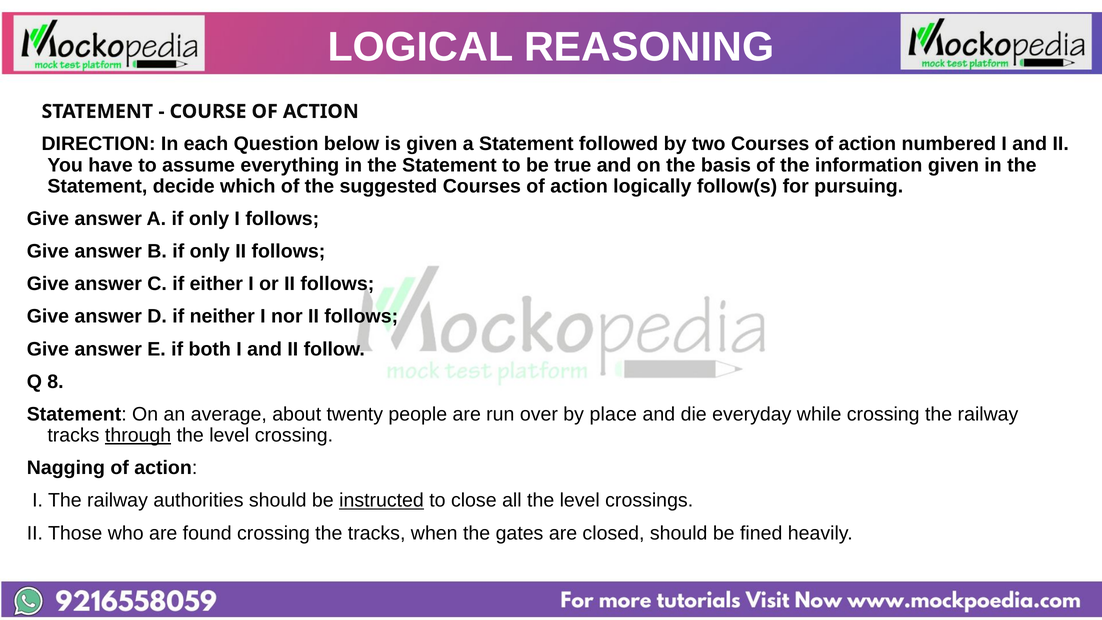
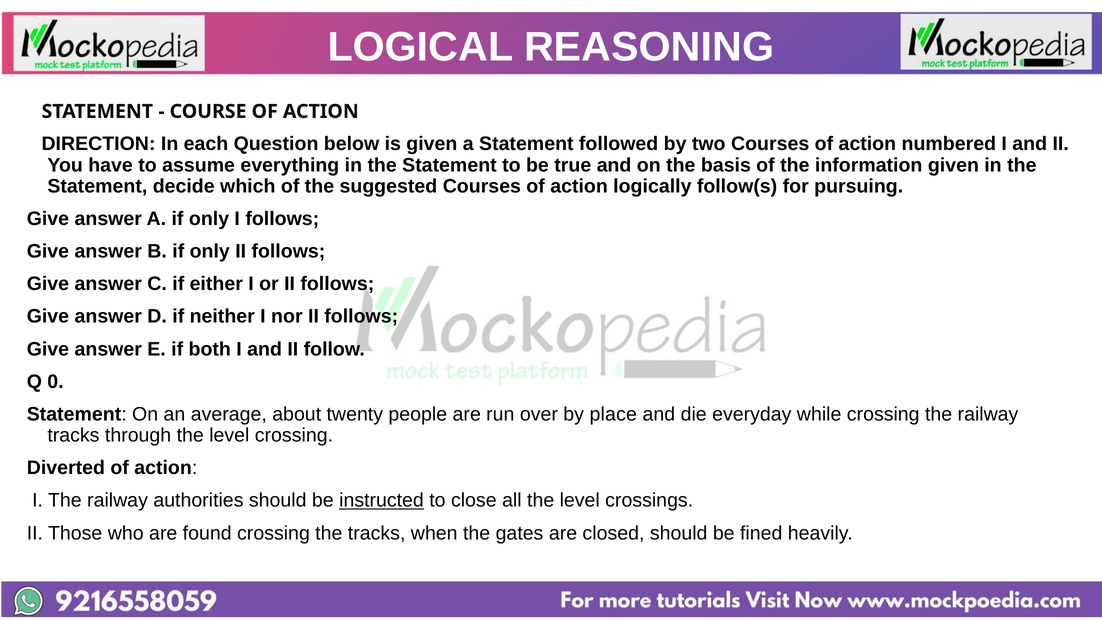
8: 8 -> 0
through underline: present -> none
Nagging: Nagging -> Diverted
